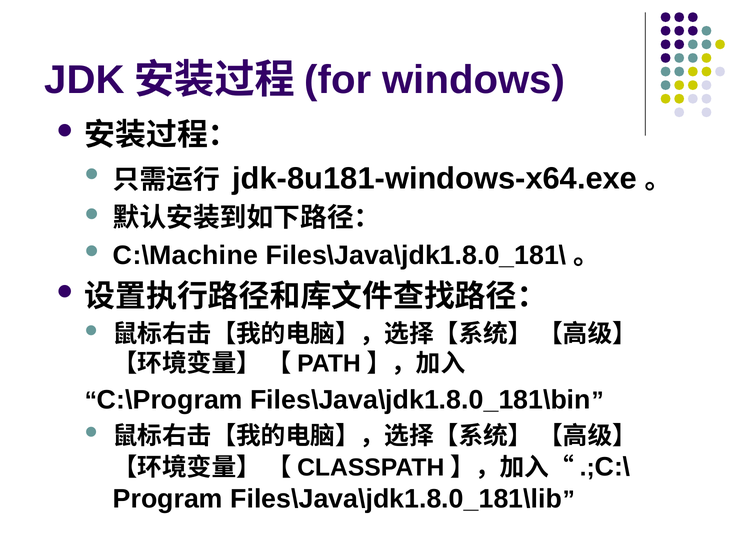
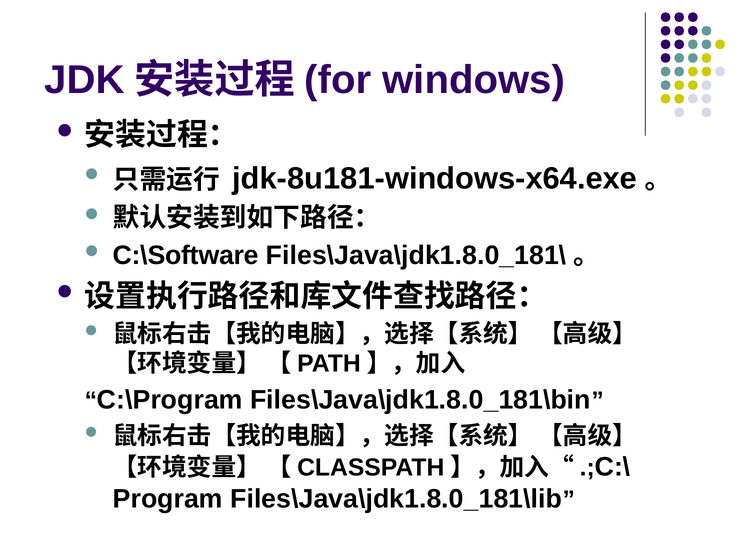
C:\Machine: C:\Machine -> C:\Software
